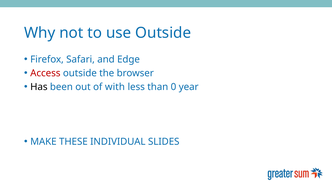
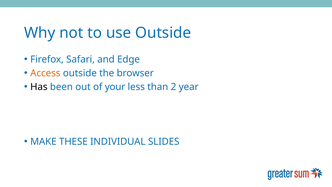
Access colour: red -> orange
with: with -> your
0: 0 -> 2
